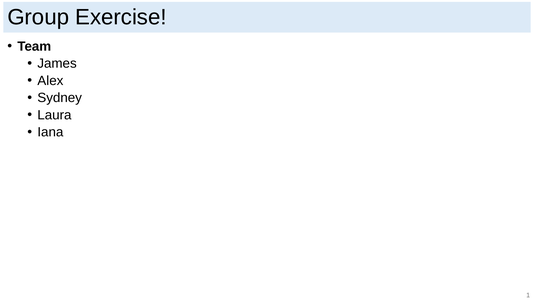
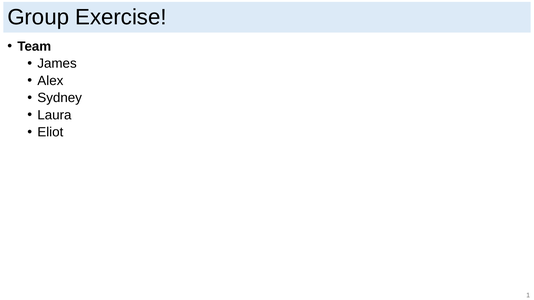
Iana: Iana -> Eliot
